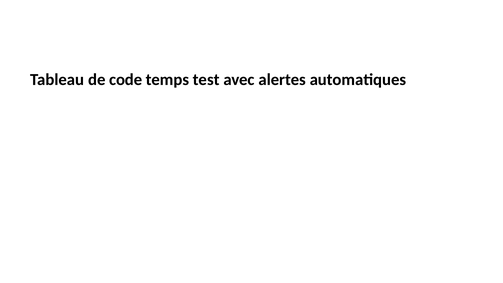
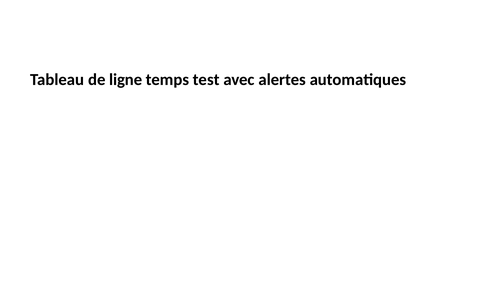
code: code -> ligne
